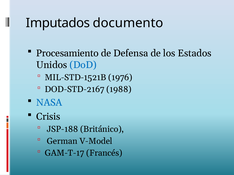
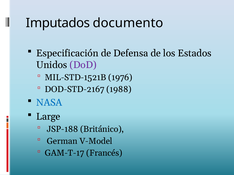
Procesamiento: Procesamiento -> Especificación
DoD colour: blue -> purple
Crisis: Crisis -> Large
